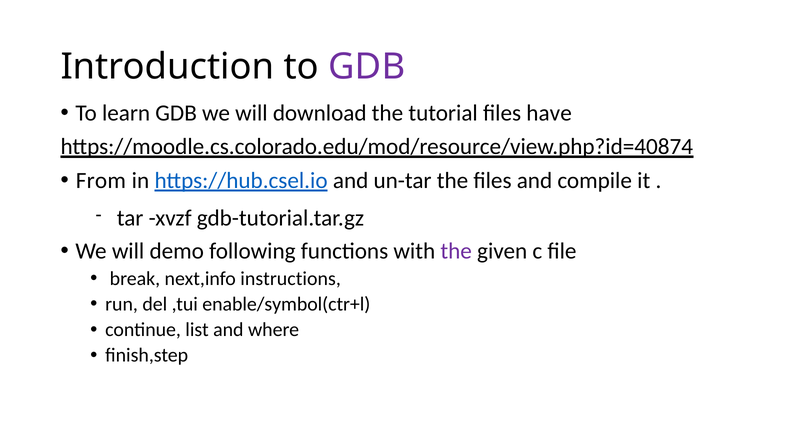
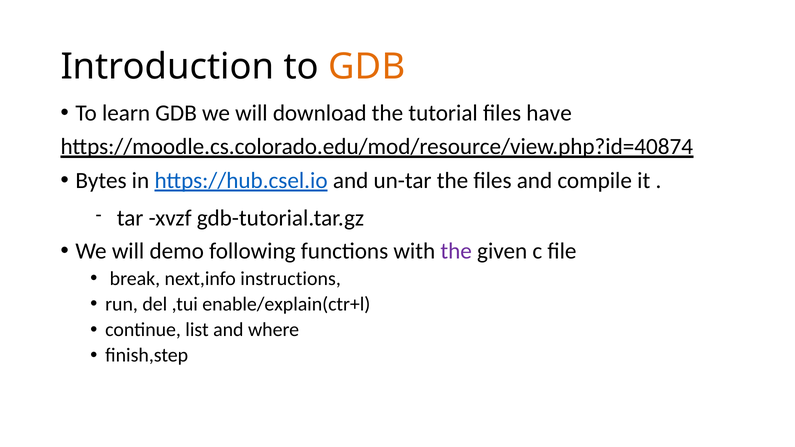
GDB at (367, 67) colour: purple -> orange
From: From -> Bytes
enable/symbol(ctr+l: enable/symbol(ctr+l -> enable/explain(ctr+l
